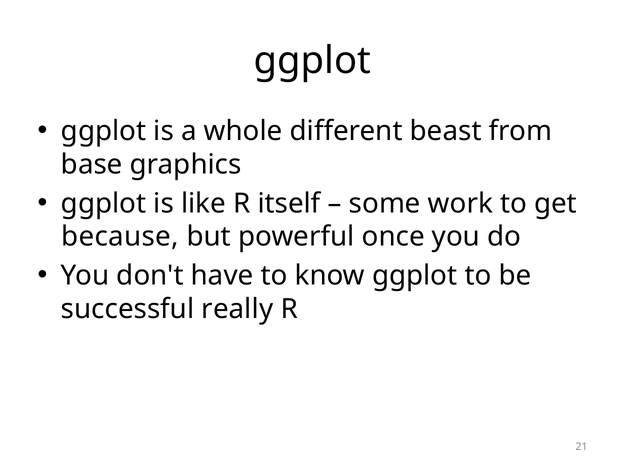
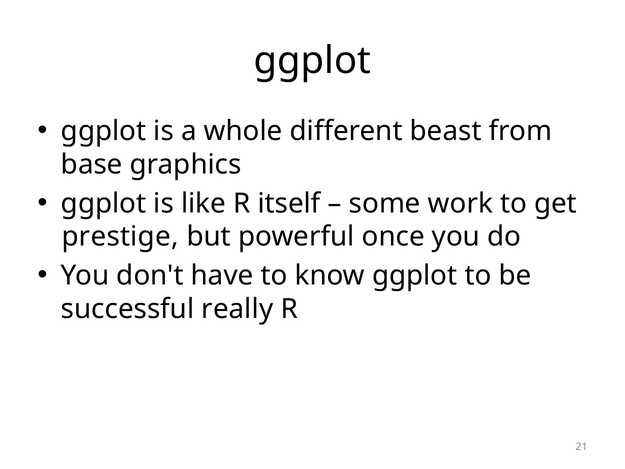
because: because -> prestige
